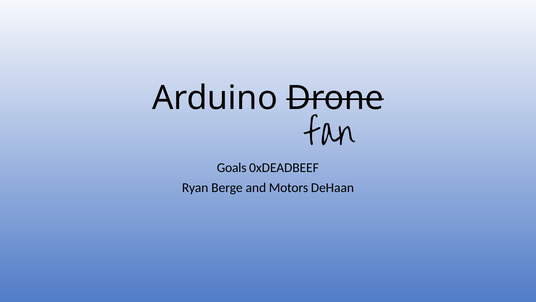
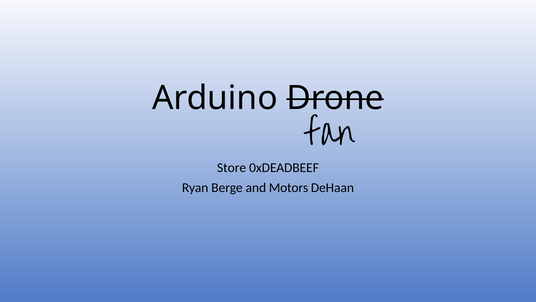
Goals: Goals -> Store
